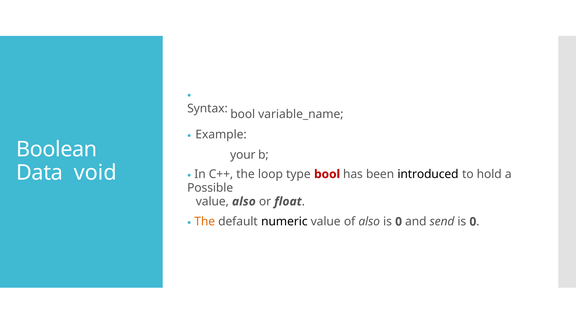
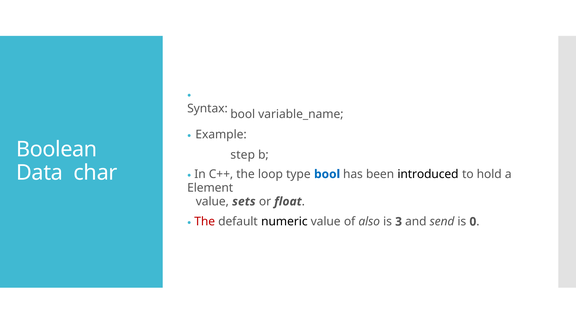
your: your -> step
void: void -> char
bool at (327, 174) colour: red -> blue
Possible: Possible -> Element
value also: also -> sets
The at (205, 222) colour: orange -> red
0 at (399, 222): 0 -> 3
